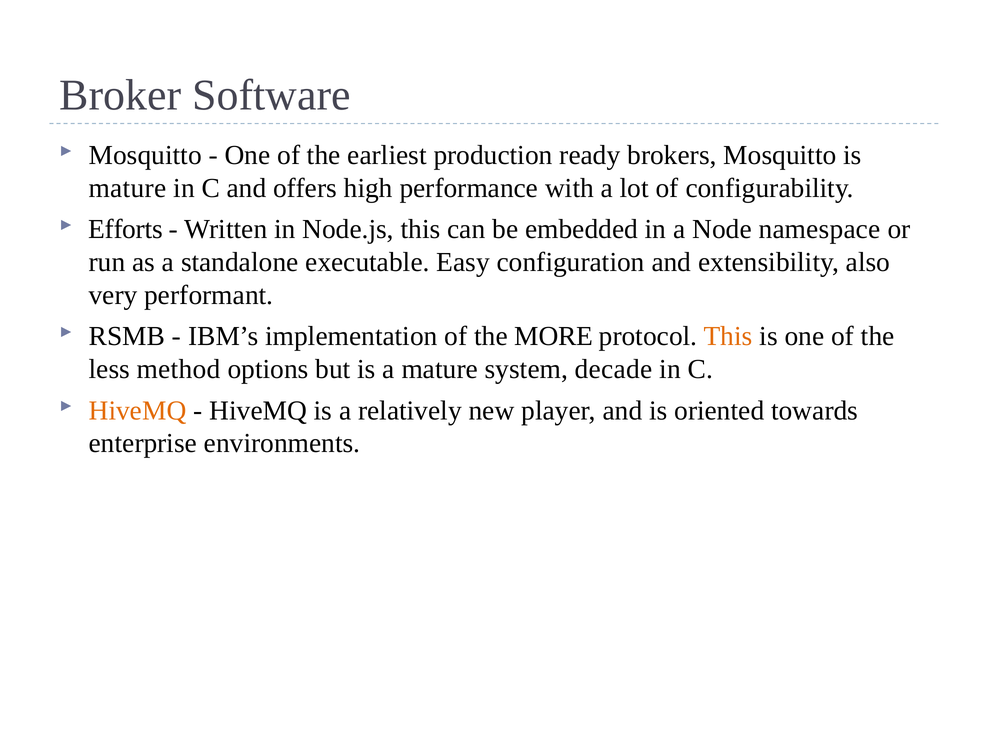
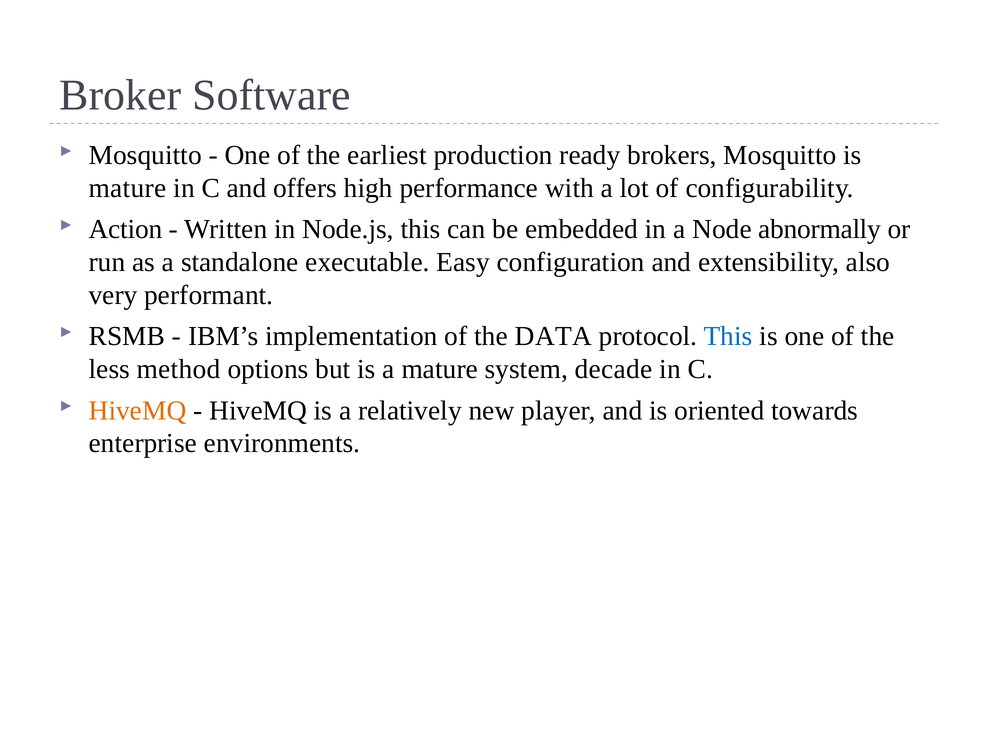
Efforts: Efforts -> Action
namespace: namespace -> abnormally
MORE: MORE -> DATA
This at (728, 336) colour: orange -> blue
